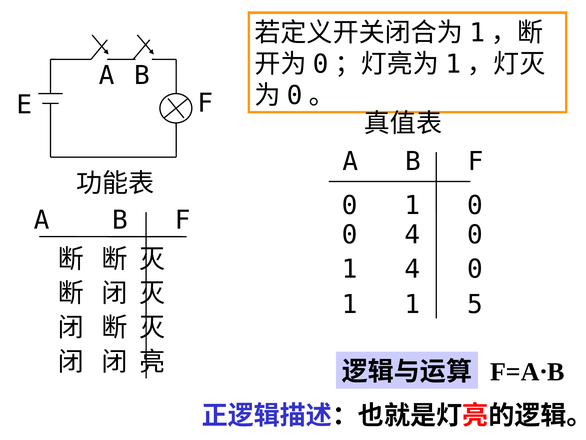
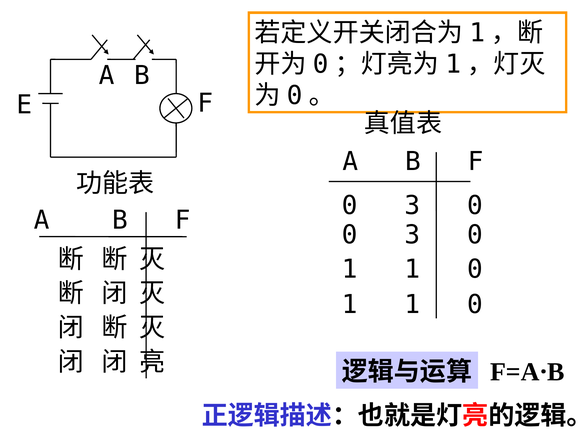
1 at (412, 205): 1 -> 3
4 at (412, 235): 4 -> 3
4 at (412, 269): 4 -> 1
5 at (475, 304): 5 -> 0
